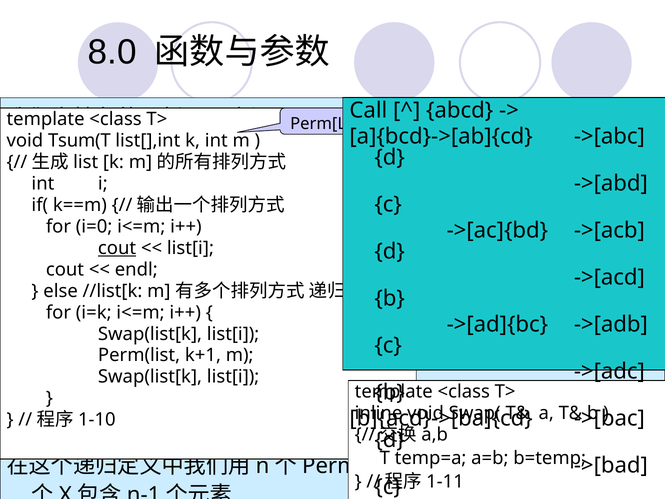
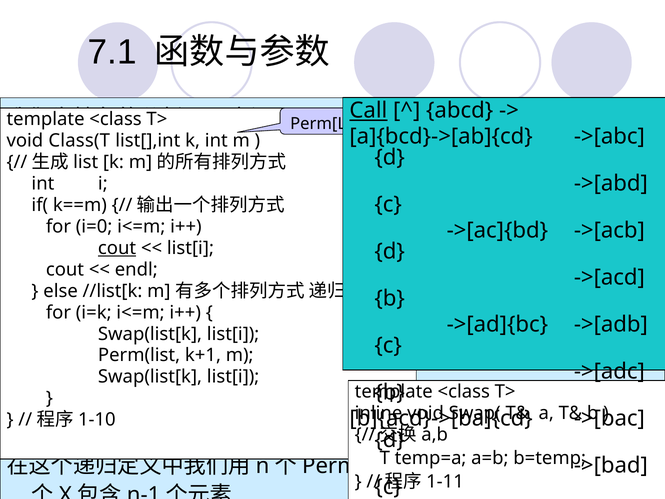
8.0: 8.0 -> 7.1
Call underline: none -> present
Tsum(T: Tsum(T -> Class(T
